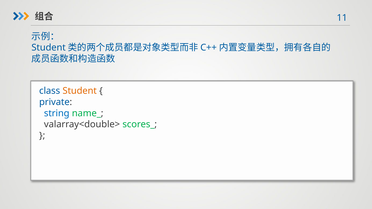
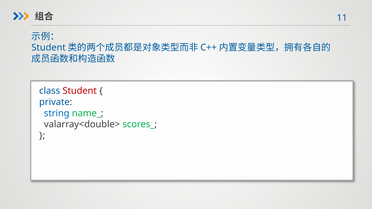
Student colour: orange -> red
